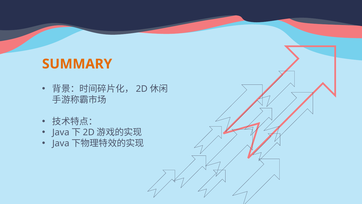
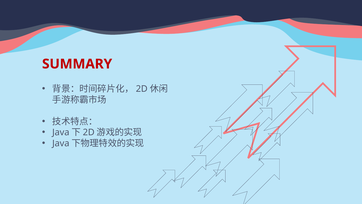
SUMMARY colour: orange -> red
